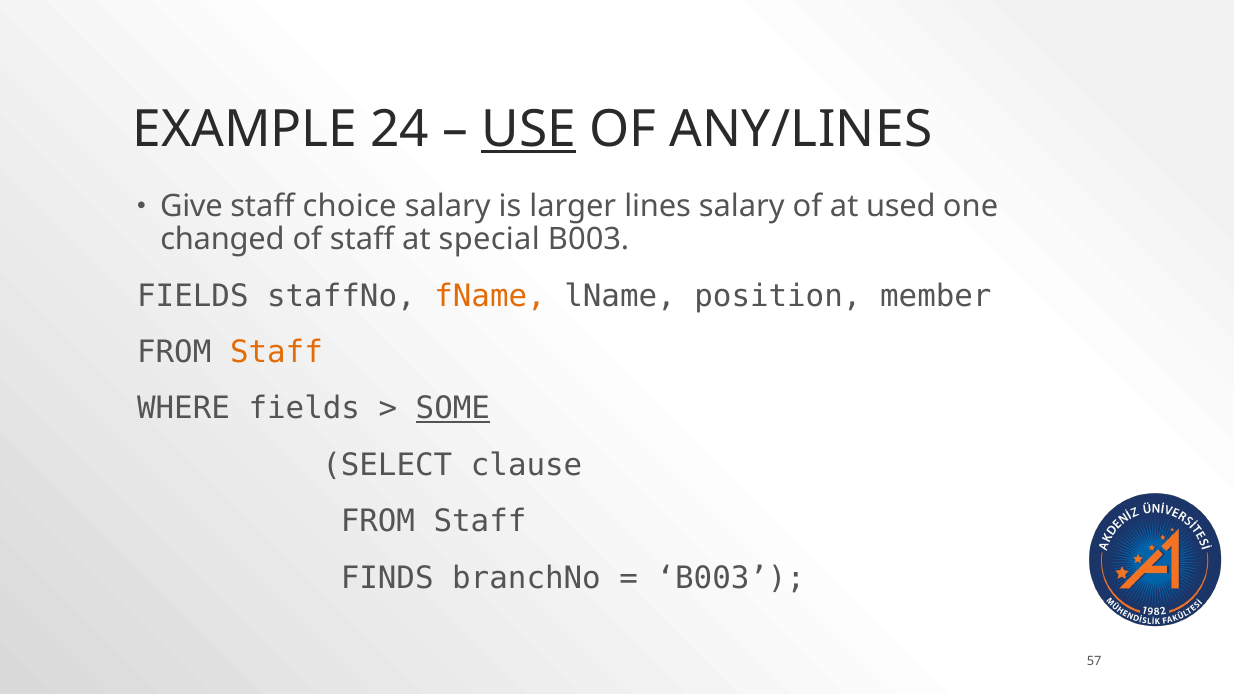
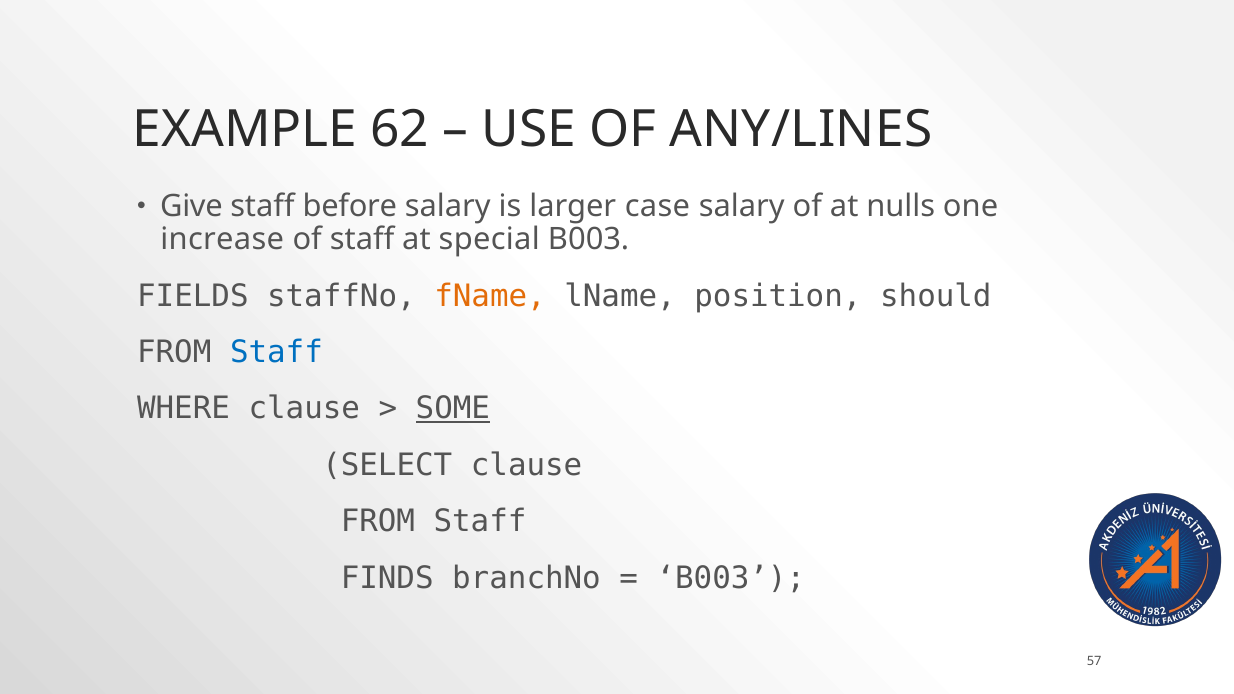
24: 24 -> 62
USE underline: present -> none
choice: choice -> before
lines: lines -> case
used: used -> nulls
changed: changed -> increase
member: member -> should
Staff at (276, 352) colour: orange -> blue
WHERE fields: fields -> clause
